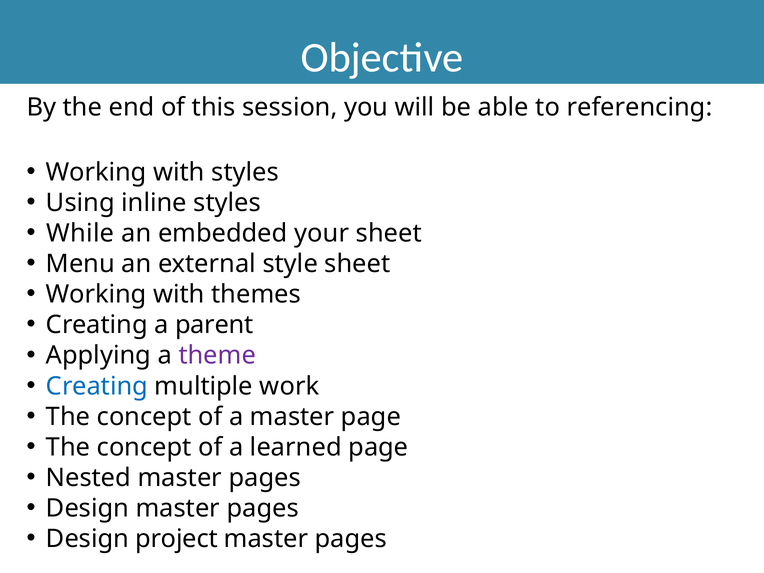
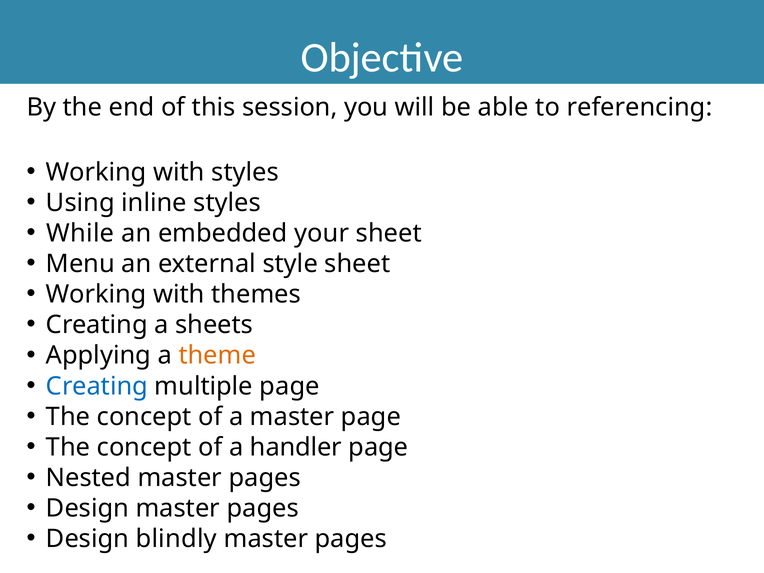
parent: parent -> sheets
theme colour: purple -> orange
multiple work: work -> page
learned: learned -> handler
project: project -> blindly
